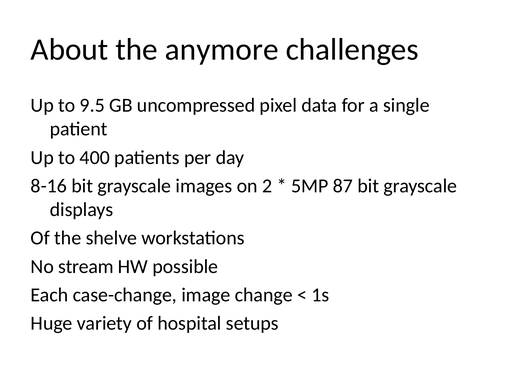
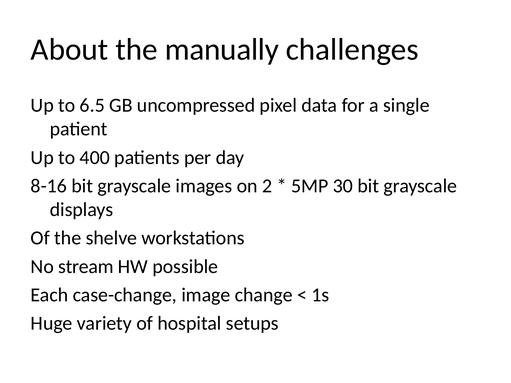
anymore: anymore -> manually
9.5: 9.5 -> 6.5
87: 87 -> 30
